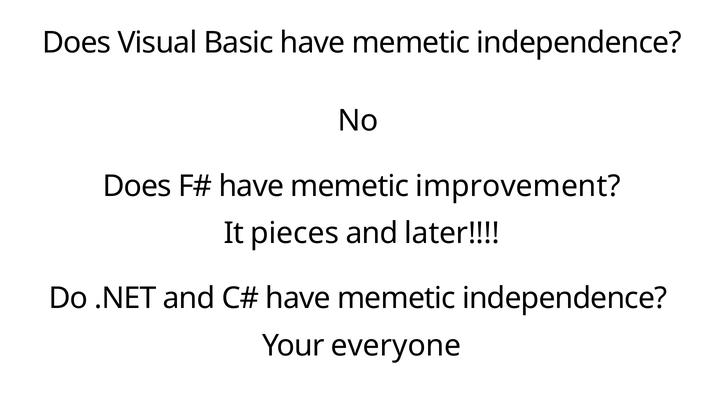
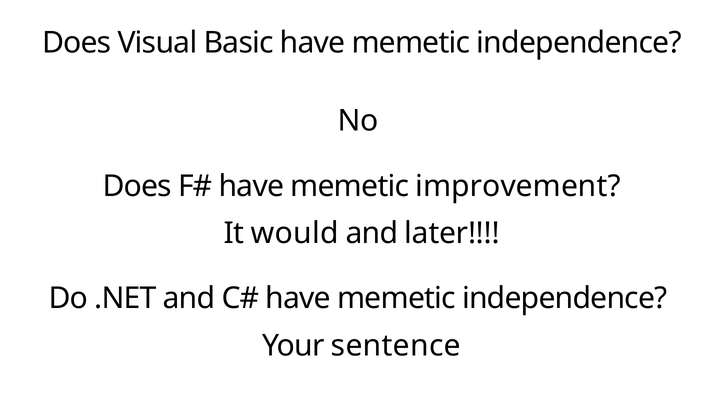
pieces: pieces -> would
everyone: everyone -> sentence
